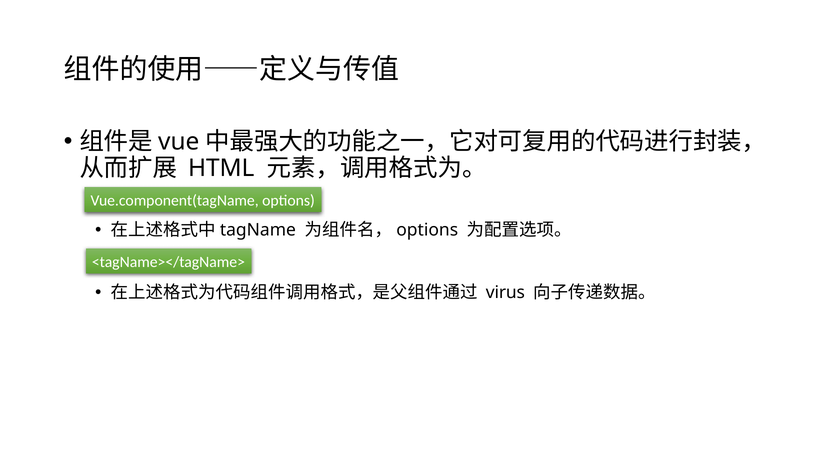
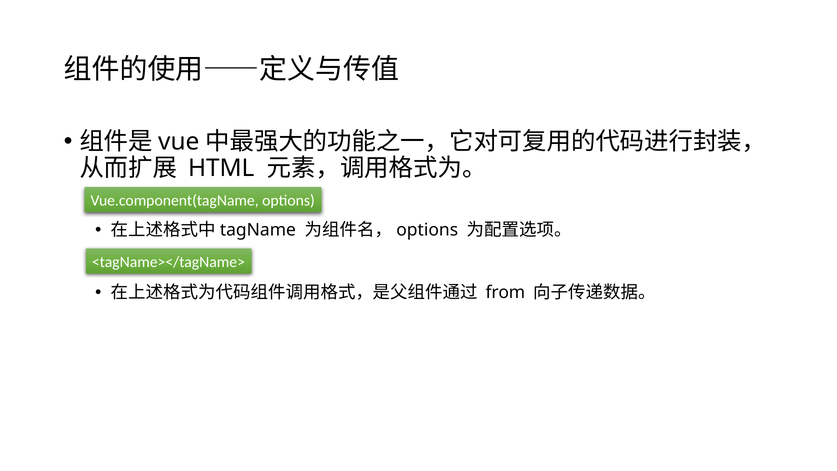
virus: virus -> from
